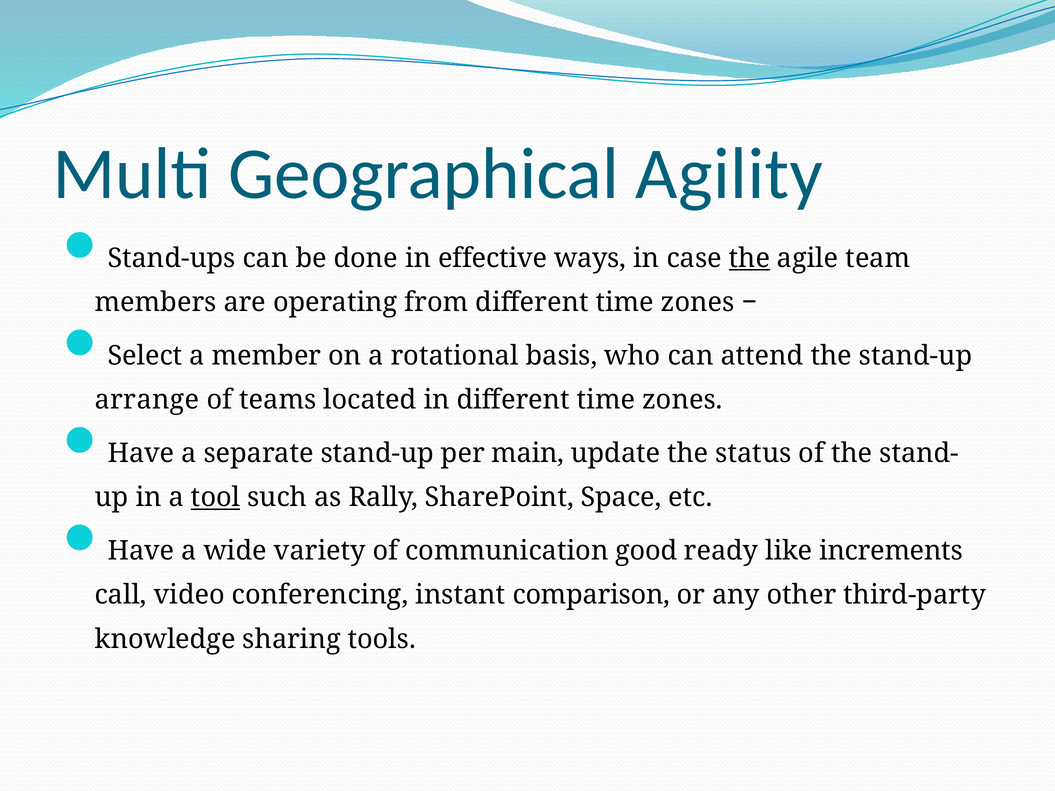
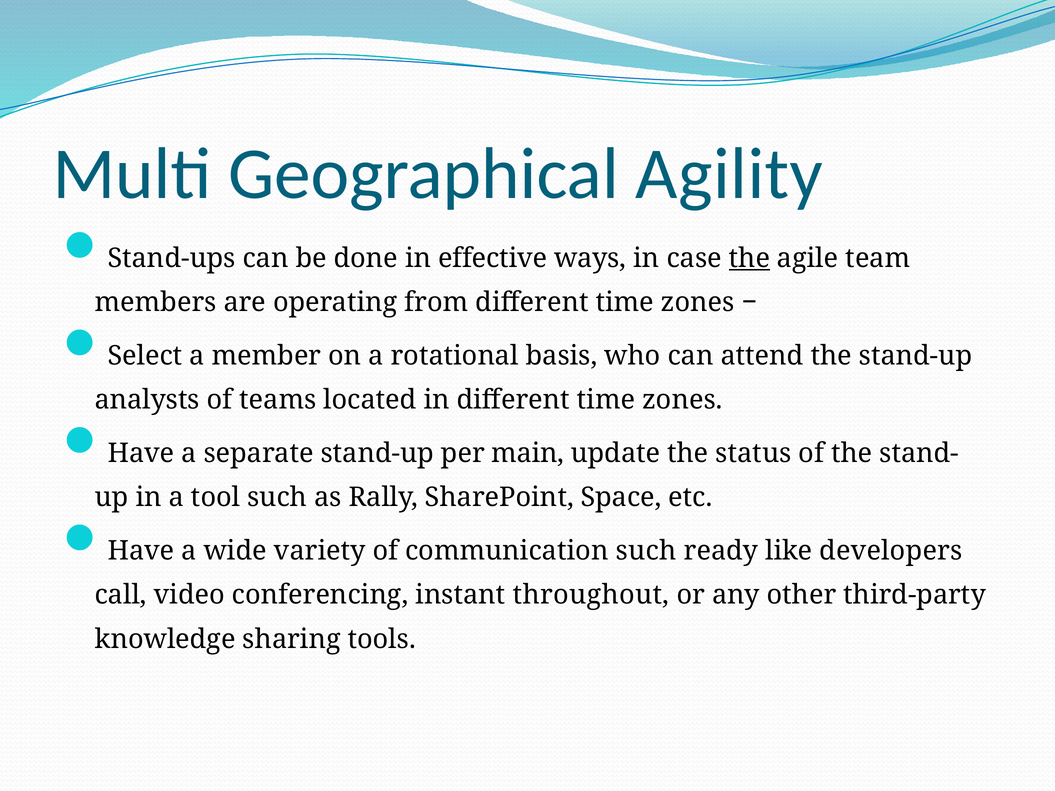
arrange: arrange -> analysts
tool underline: present -> none
communication good: good -> such
increments: increments -> developers
comparison: comparison -> throughout
